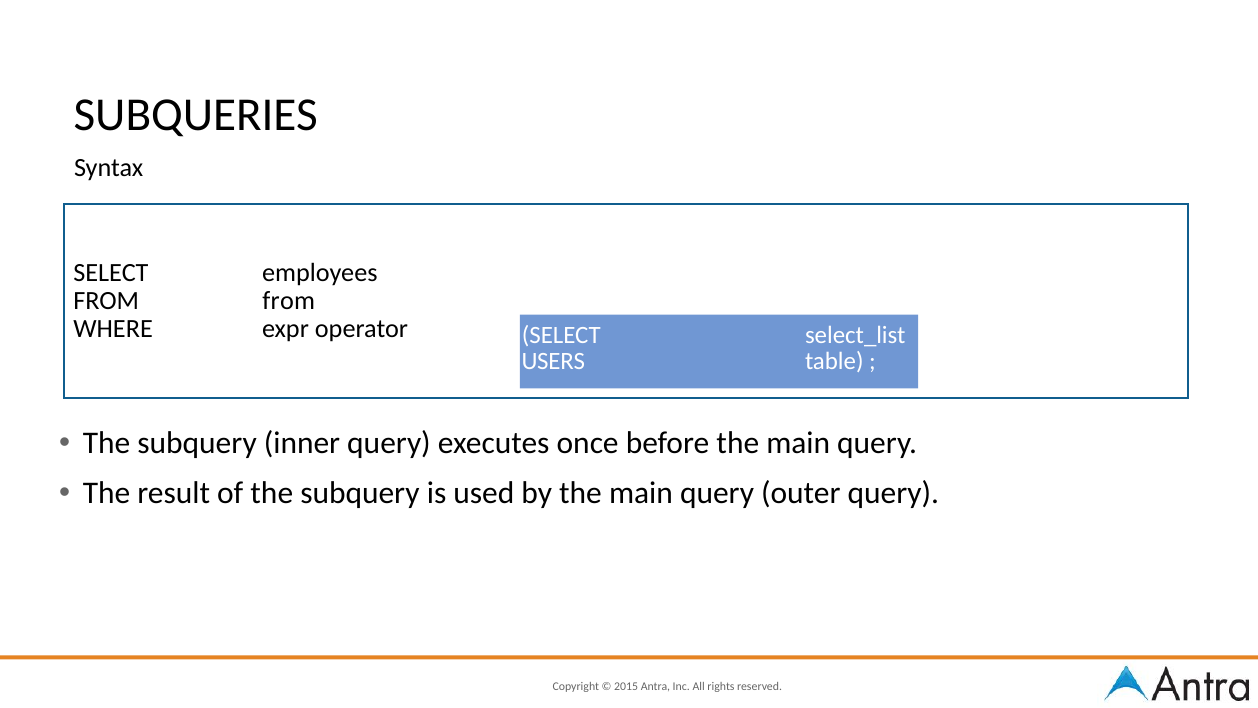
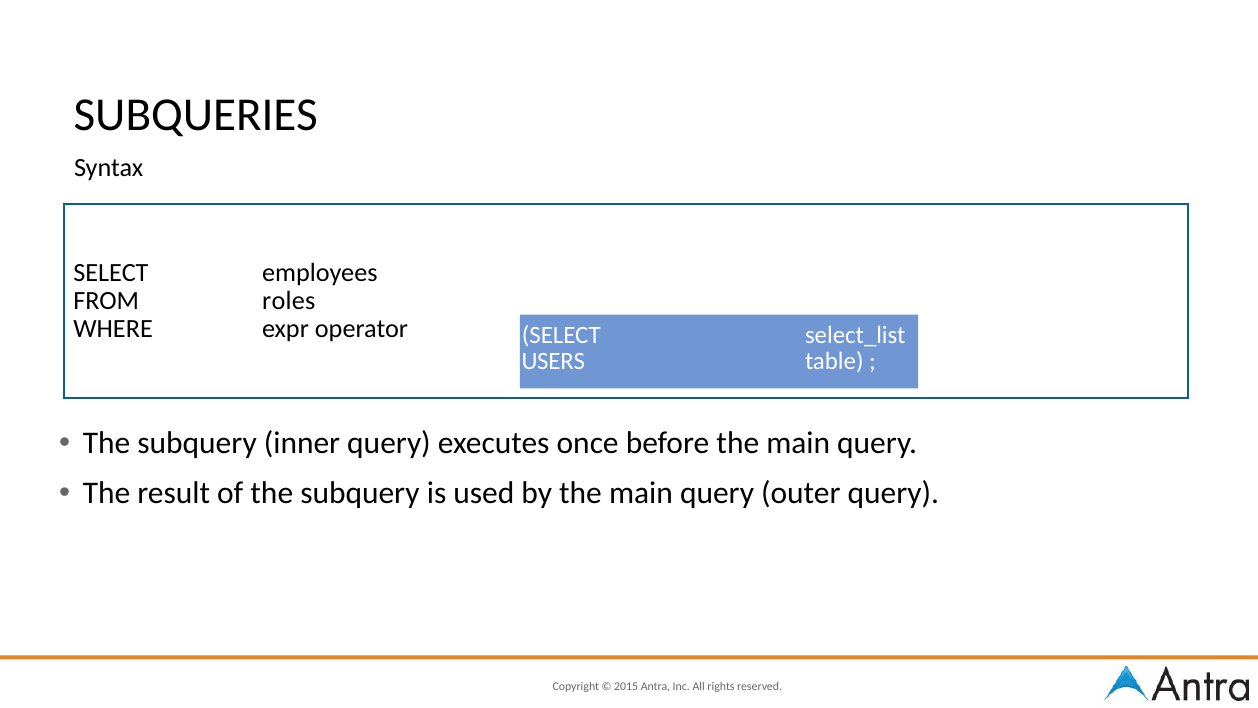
FROM from: from -> roles
